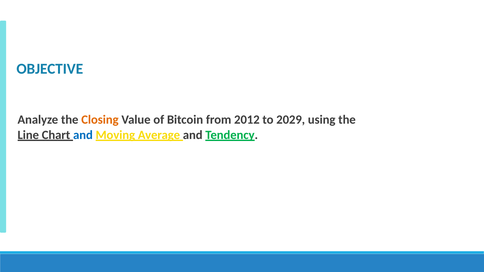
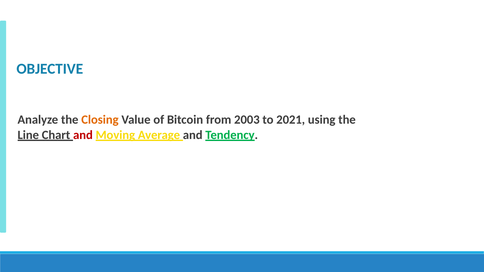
2012: 2012 -> 2003
2029: 2029 -> 2021
and at (83, 135) colour: blue -> red
